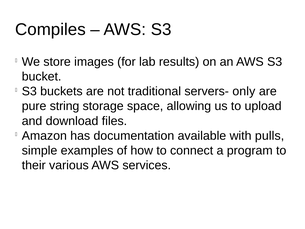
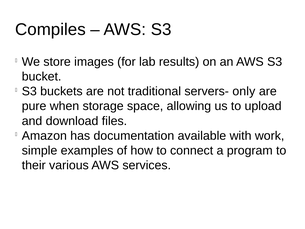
string: string -> when
pulls: pulls -> work
